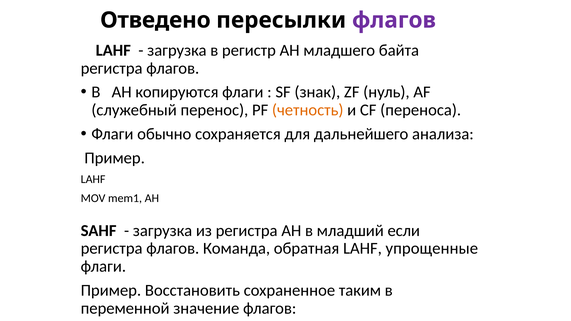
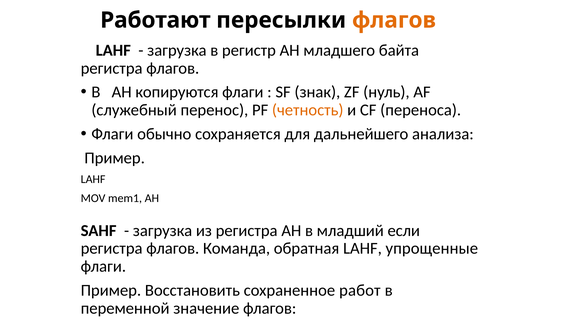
Отведено: Отведено -> Работают
флагов at (394, 20) colour: purple -> orange
таким: таким -> работ
